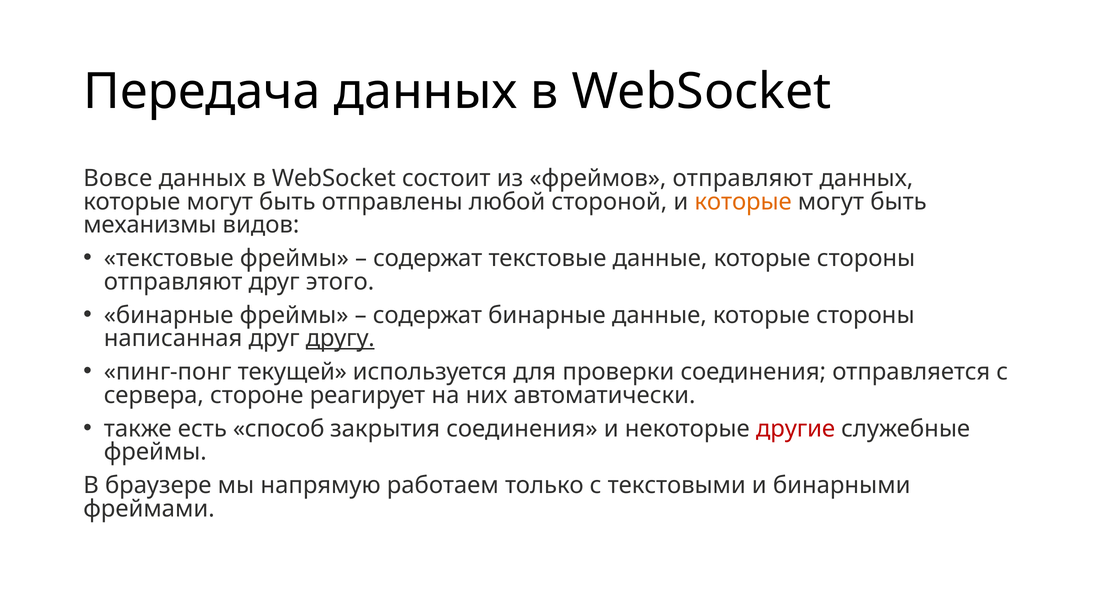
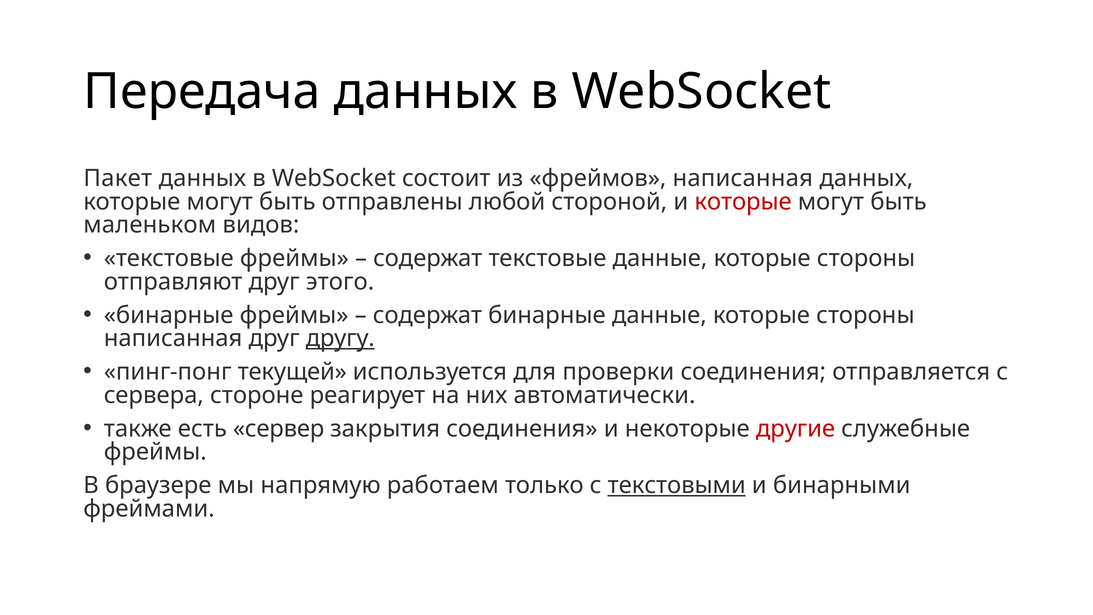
Вовсе: Вовсе -> Пакет
фреймов отправляют: отправляют -> написанная
которые at (743, 202) colour: orange -> red
механизмы: механизмы -> маленьком
способ: способ -> сервер
текстовыми underline: none -> present
